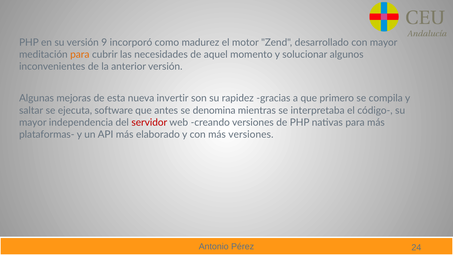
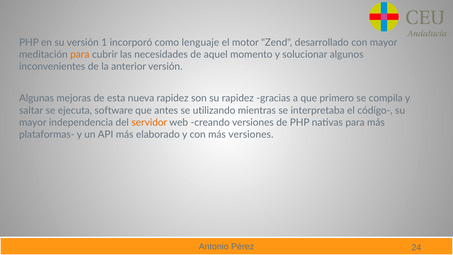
9: 9 -> 1
madurez: madurez -> lenguaje
nueva invertir: invertir -> rapidez
denomina: denomina -> utilizando
servidor colour: red -> orange
